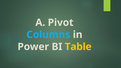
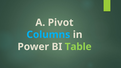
Table colour: yellow -> light green
